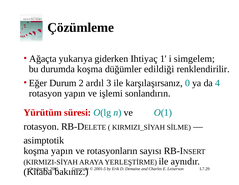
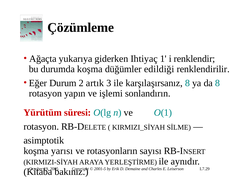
simgelem: simgelem -> renklendir
ardıl: ardıl -> artık
karşılaşırsanız 0: 0 -> 8
da 4: 4 -> 8
koşma yapın: yapın -> yarısı
